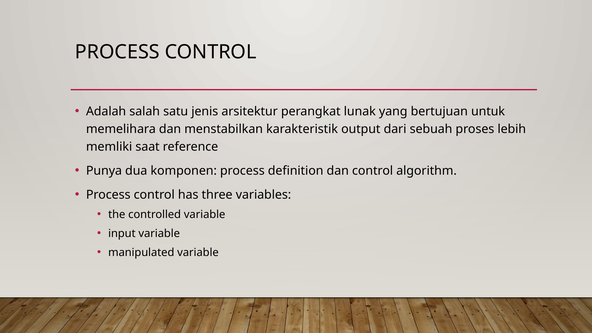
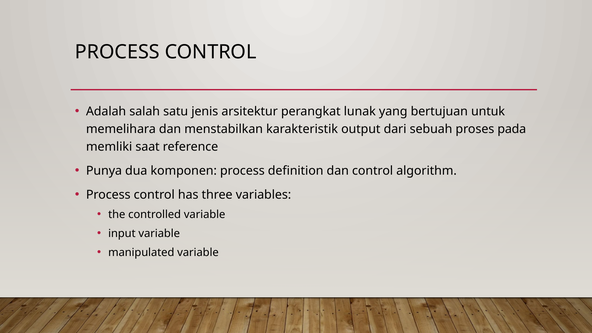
lebih: lebih -> pada
